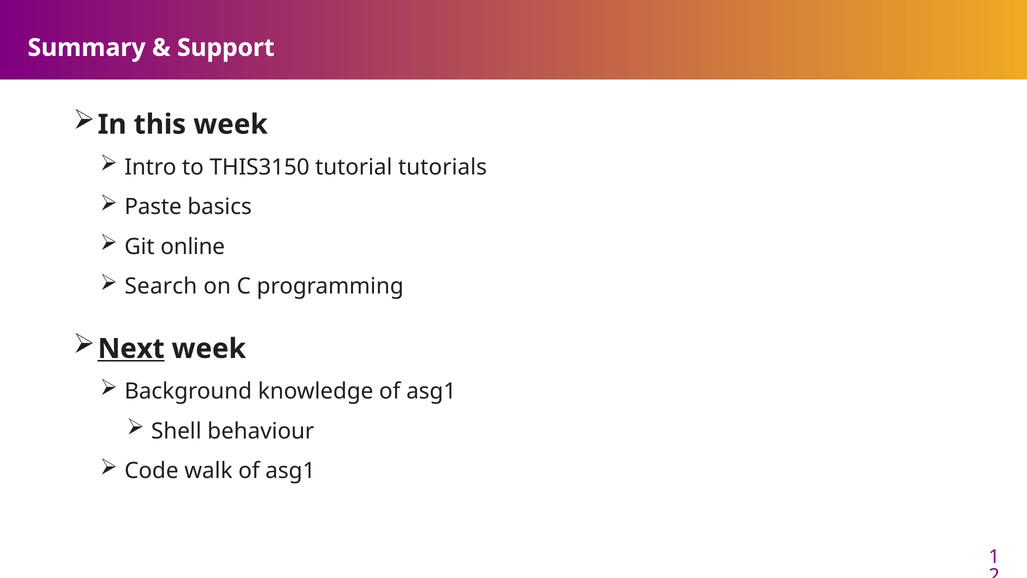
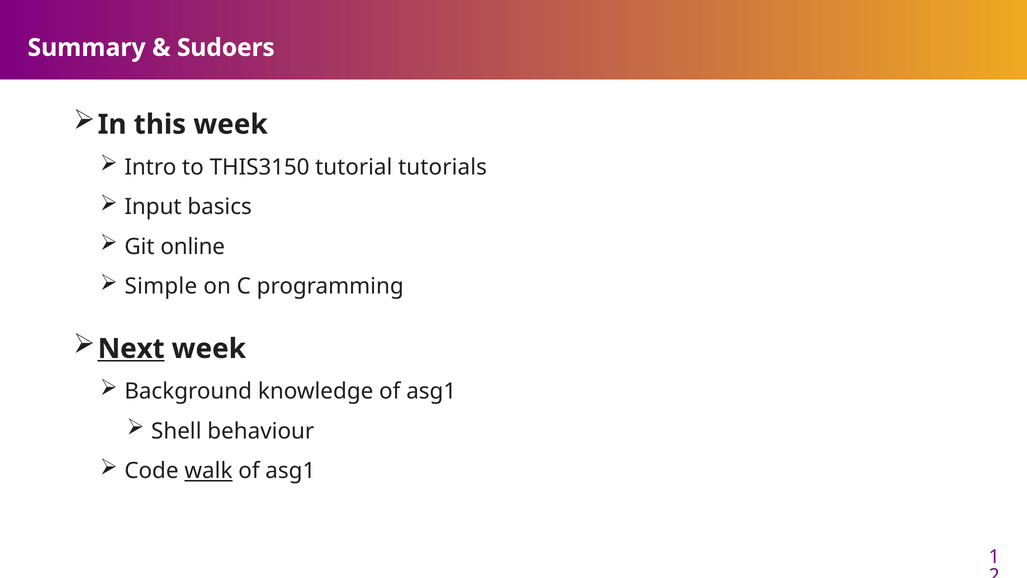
Support: Support -> Sudoers
Paste: Paste -> Input
Search: Search -> Simple
walk underline: none -> present
